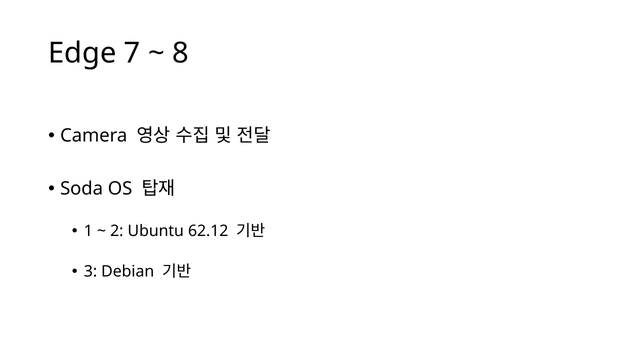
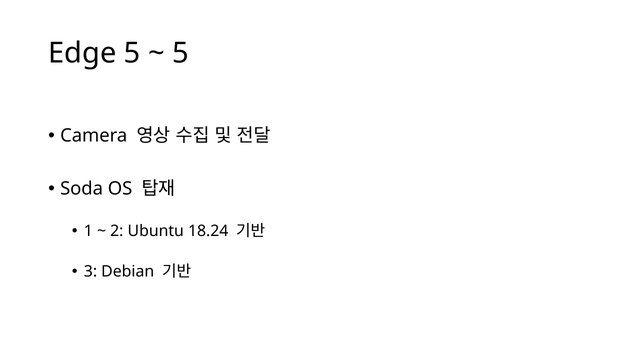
Edge 7: 7 -> 5
8 at (180, 53): 8 -> 5
62.12: 62.12 -> 18.24
